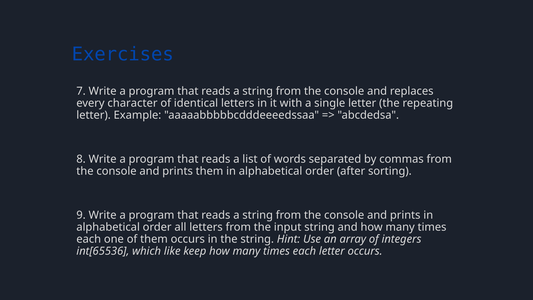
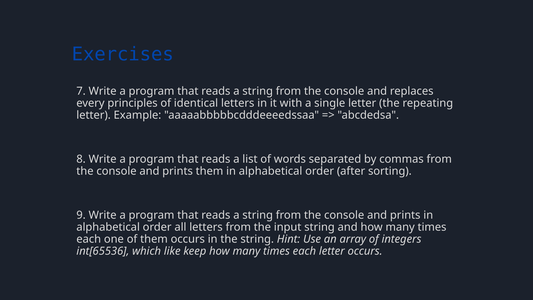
character: character -> principles
